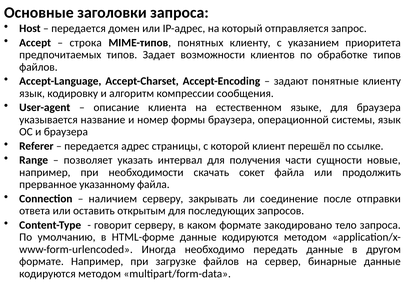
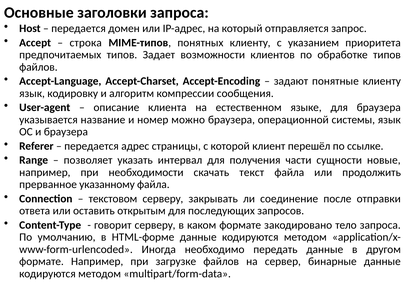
формы: формы -> можно
сокет: сокет -> текст
наличием: наличием -> текстовом
